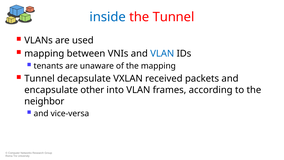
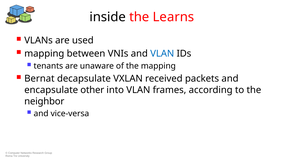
inside colour: blue -> black
the Tunnel: Tunnel -> Learns
Tunnel at (39, 78): Tunnel -> Bernat
